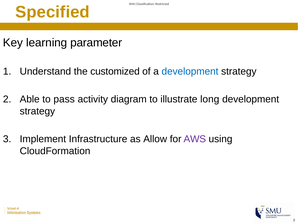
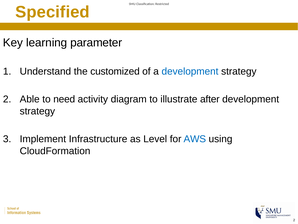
pass: pass -> need
long: long -> after
Allow: Allow -> Level
AWS colour: purple -> blue
